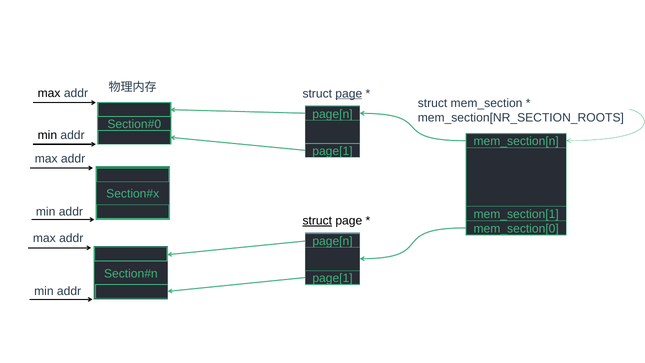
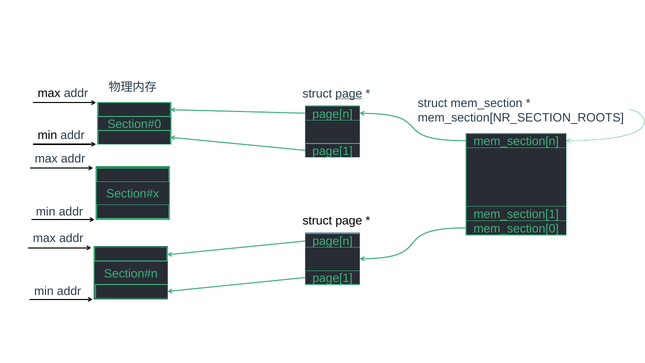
struct at (317, 221) underline: present -> none
